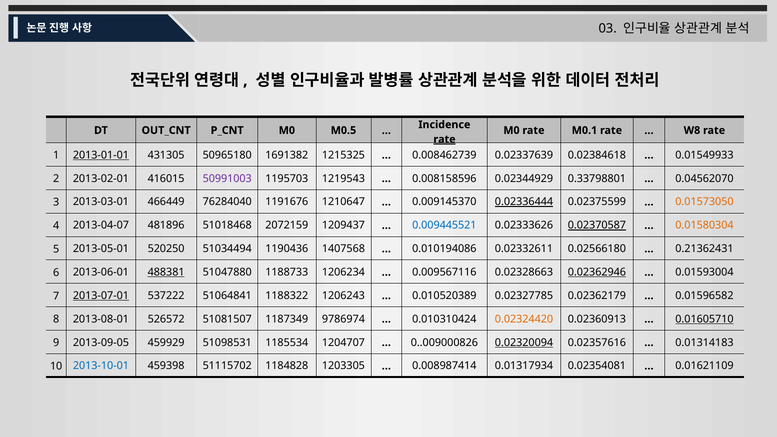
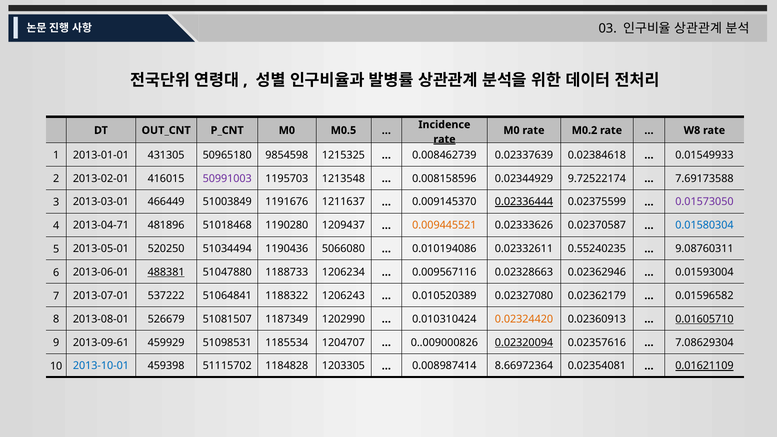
M0.1: M0.1 -> M0.2
2013-01-01 underline: present -> none
1691382: 1691382 -> 9854598
1219543: 1219543 -> 1213548
0.33798801: 0.33798801 -> 9.72522174
0.04562070: 0.04562070 -> 7.69173588
76284040: 76284040 -> 51003849
1210647: 1210647 -> 1211637
0.01573050 colour: orange -> purple
2013-04-07: 2013-04-07 -> 2013-04-71
2072159: 2072159 -> 1190280
0.009445521 colour: blue -> orange
0.02370587 underline: present -> none
0.01580304 colour: orange -> blue
1407568: 1407568 -> 5066080
0.02566180: 0.02566180 -> 0.55240235
0.21362431: 0.21362431 -> 9.08760311
0.02362946 underline: present -> none
2013-07-01 underline: present -> none
0.02327785: 0.02327785 -> 0.02327080
526572: 526572 -> 526679
9786974: 9786974 -> 1202990
2013-09-05: 2013-09-05 -> 2013-09-61
0.01314183: 0.01314183 -> 7.08629304
0.01317934: 0.01317934 -> 8.66972364
0.01621109 underline: none -> present
